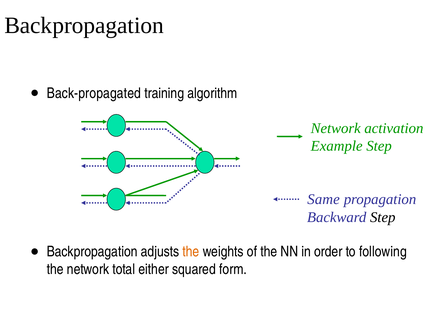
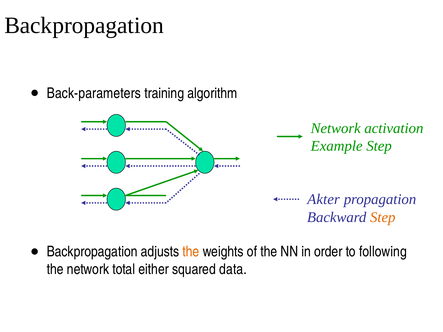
Back-propagated: Back-propagated -> Back-parameters
Same: Same -> Akter
Step at (383, 217) colour: black -> orange
form: form -> data
